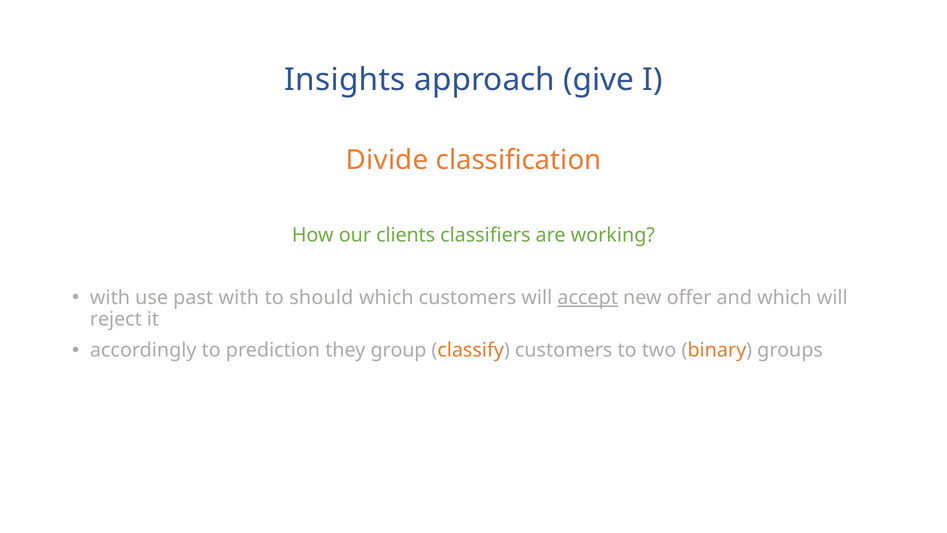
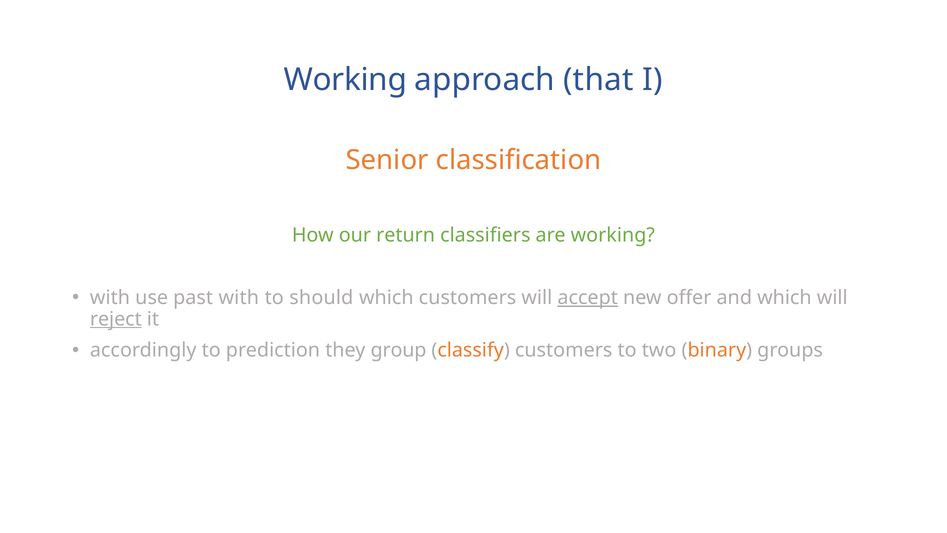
Insights at (345, 80): Insights -> Working
give: give -> that
Divide: Divide -> Senior
clients: clients -> return
reject underline: none -> present
